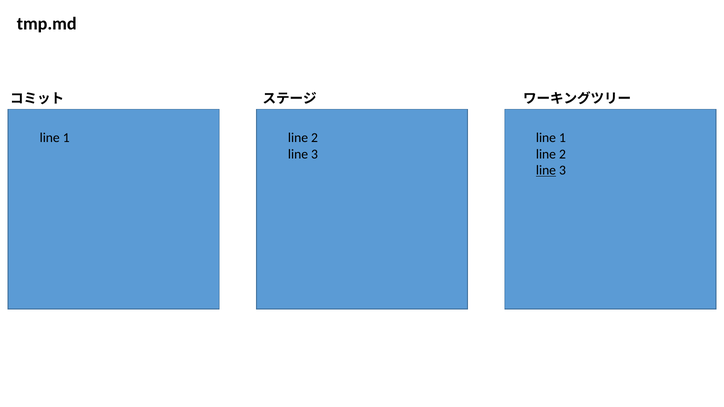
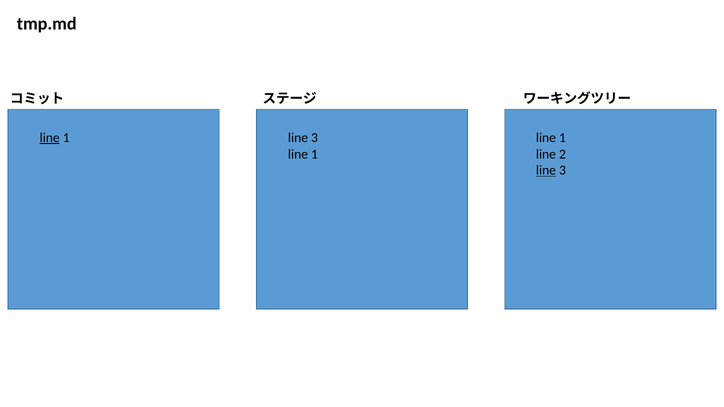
line at (50, 138) underline: none -> present
2 at (315, 138): 2 -> 3
3 at (315, 154): 3 -> 1
